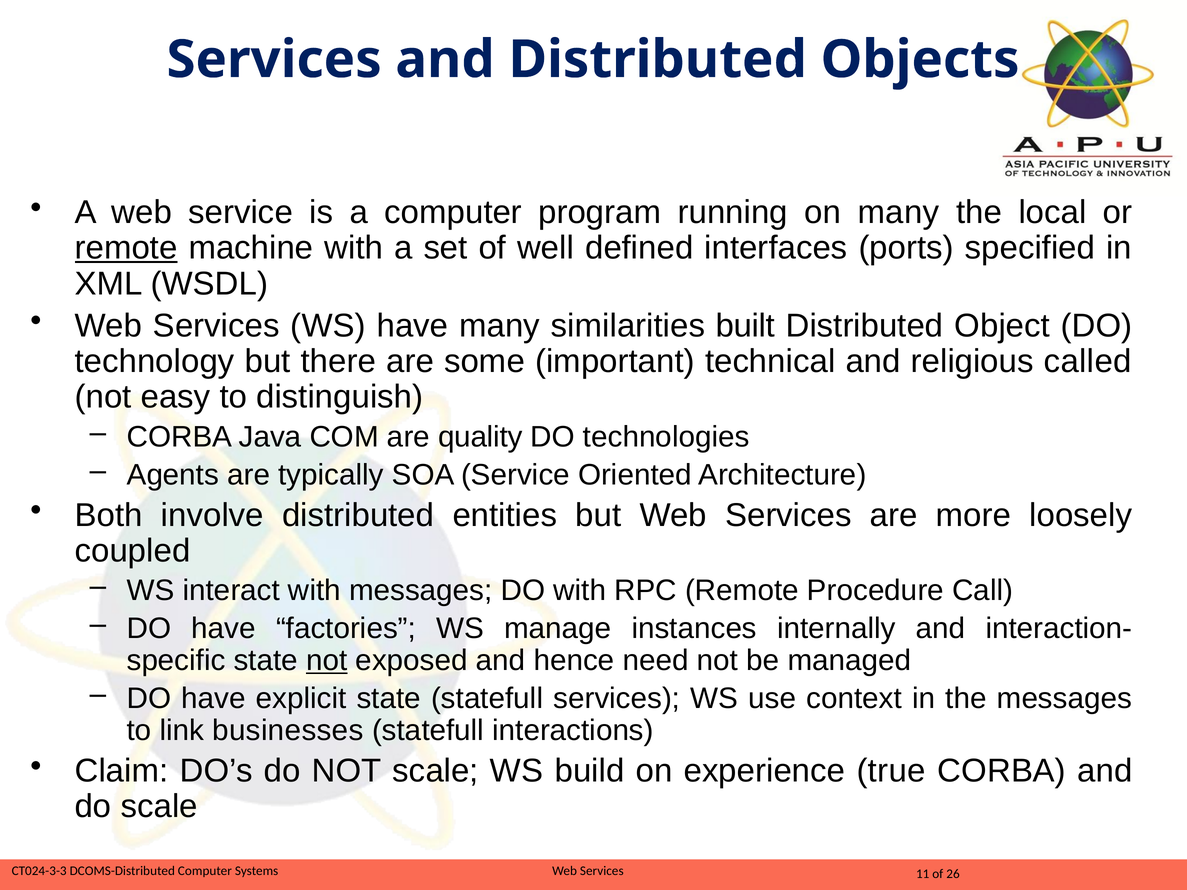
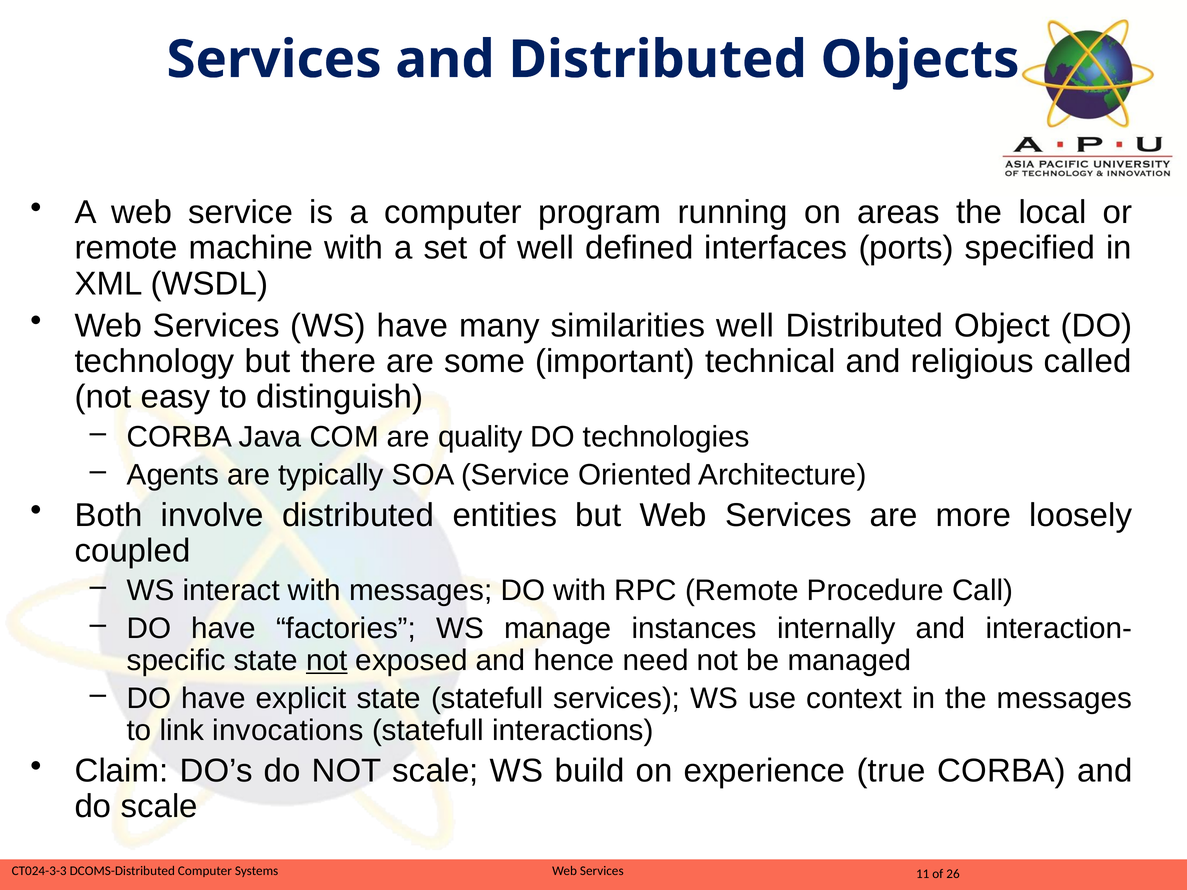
on many: many -> areas
remote at (126, 248) underline: present -> none
similarities built: built -> well
businesses: businesses -> invocations
